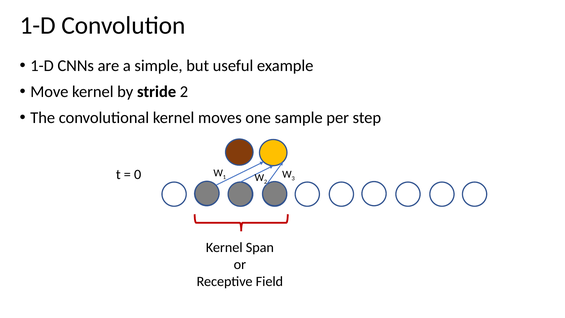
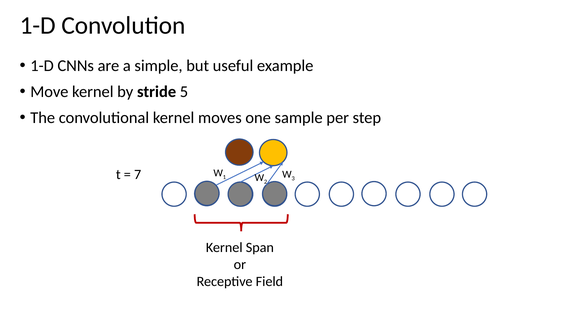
stride 2: 2 -> 5
0: 0 -> 7
